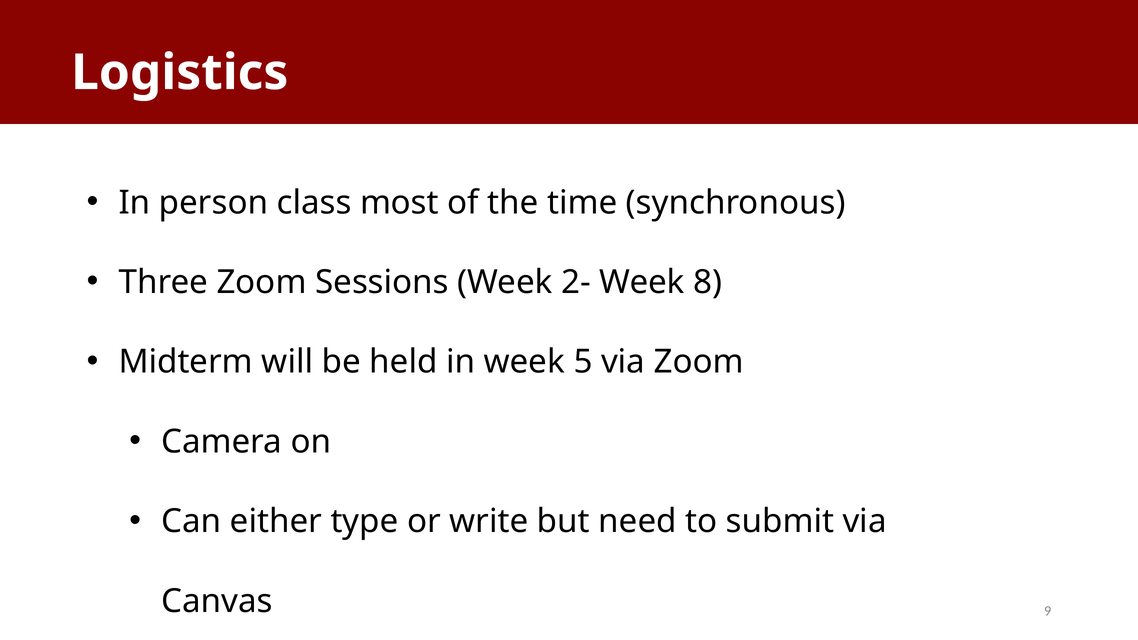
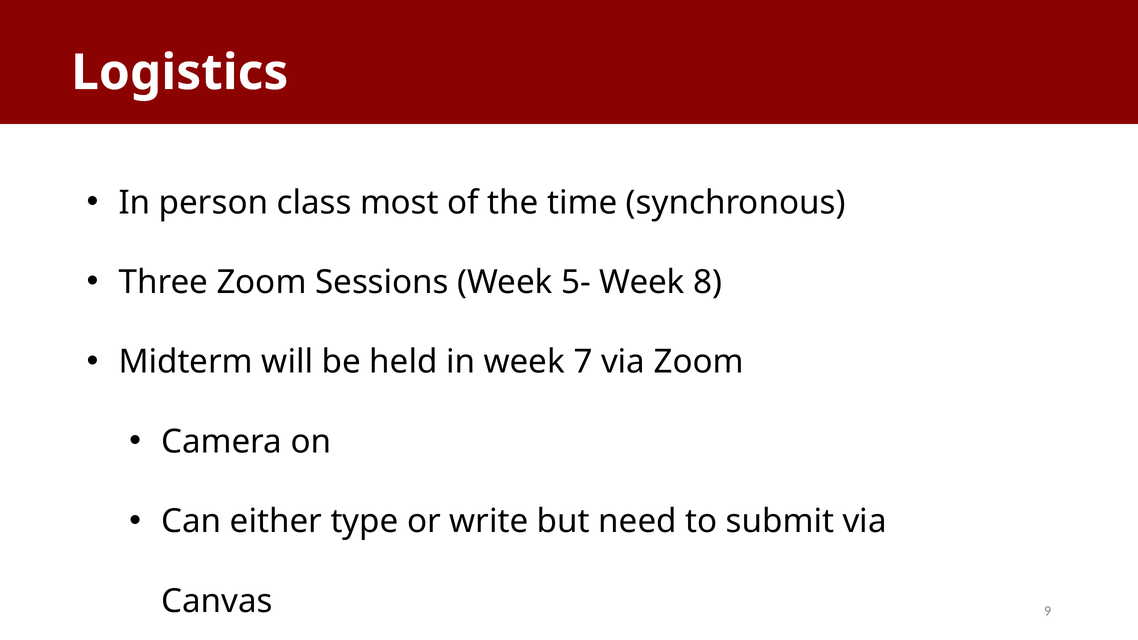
2-: 2- -> 5-
5: 5 -> 7
